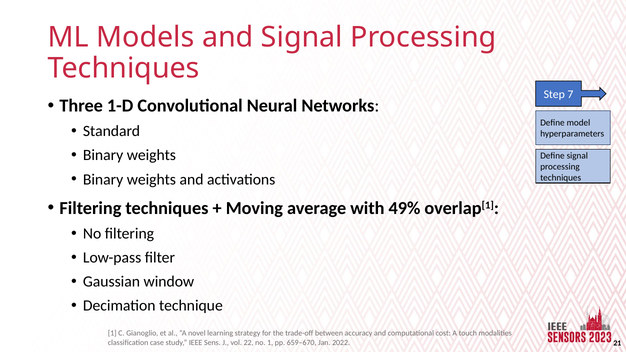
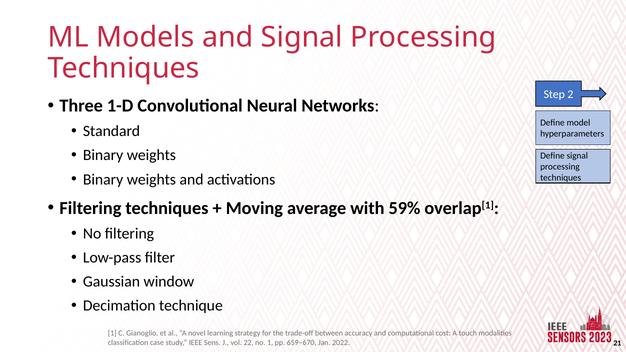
7: 7 -> 2
49%: 49% -> 59%
